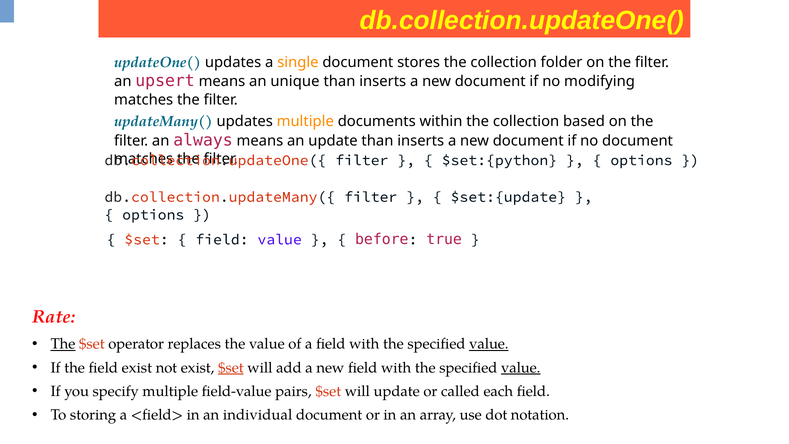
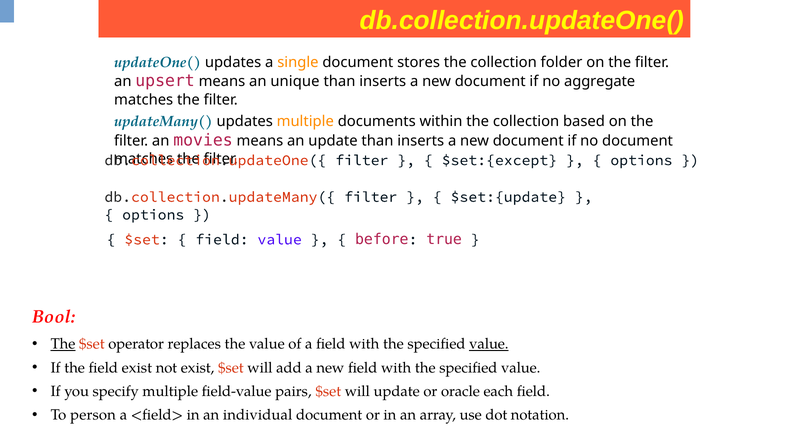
modifying: modifying -> aggregate
always: always -> movies
$set:{python: $set:{python -> $set:{except
Rate: Rate -> Bool
$set at (231, 368) underline: present -> none
value at (521, 368) underline: present -> none
called: called -> oracle
storing: storing -> person
